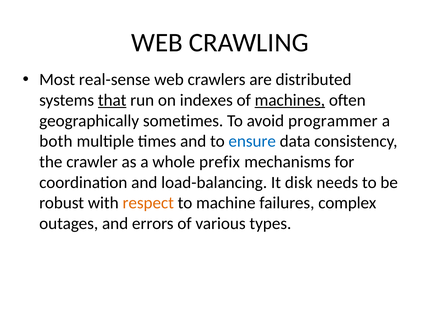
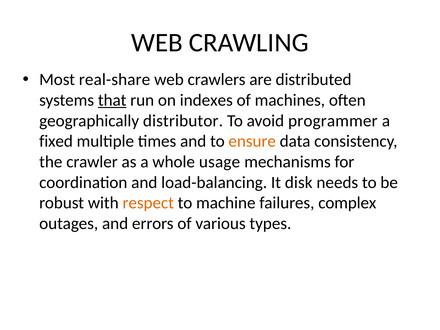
real-sense: real-sense -> real-share
machines underline: present -> none
sometimes: sometimes -> distributor
both: both -> fixed
ensure colour: blue -> orange
prefix: prefix -> usage
